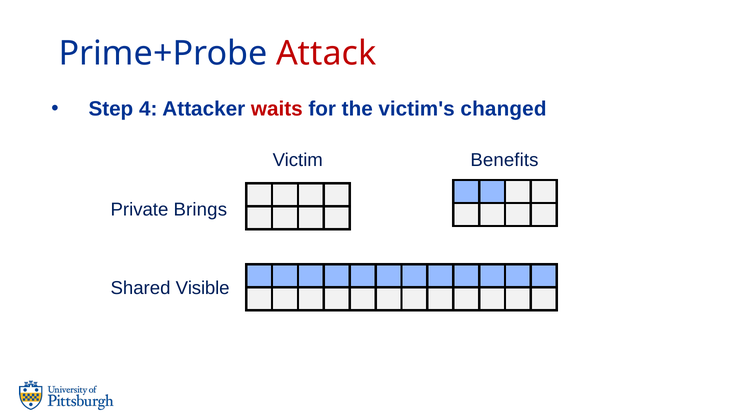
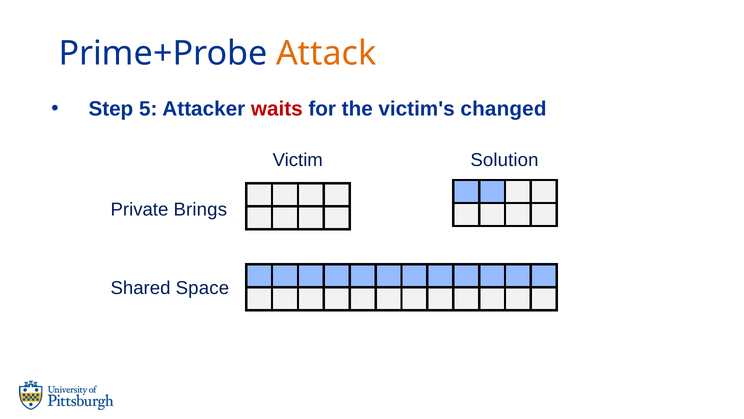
Attack colour: red -> orange
4: 4 -> 5
Benefits: Benefits -> Solution
Visible: Visible -> Space
